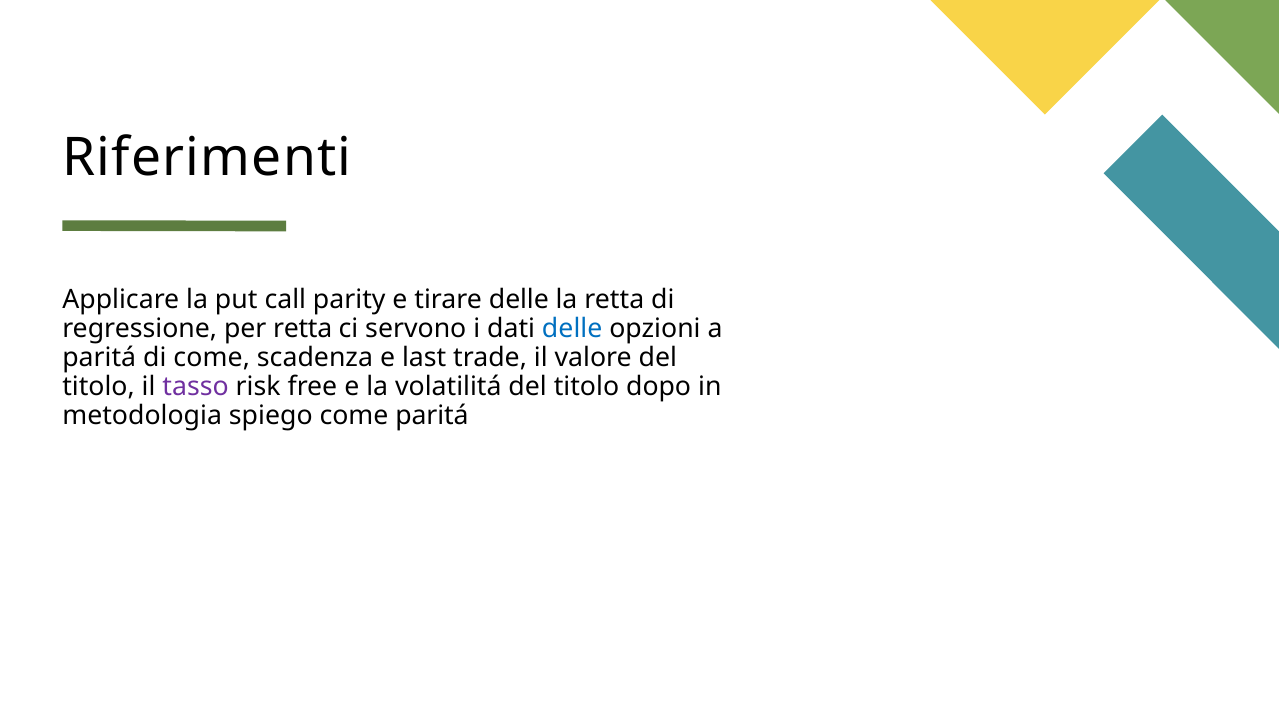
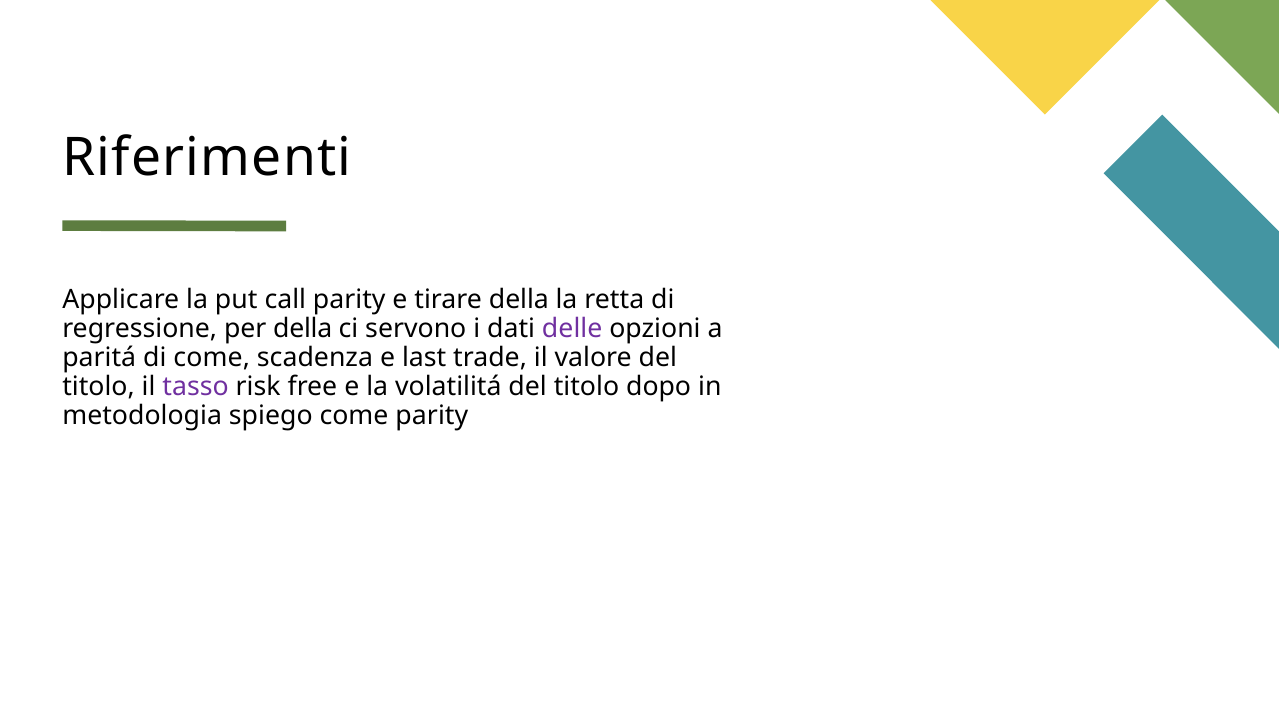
tirare delle: delle -> della
per retta: retta -> della
delle at (572, 329) colour: blue -> purple
come paritá: paritá -> parity
